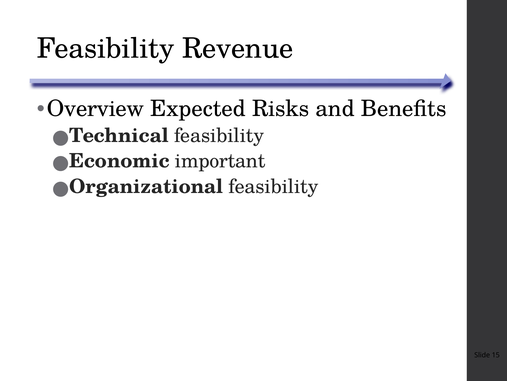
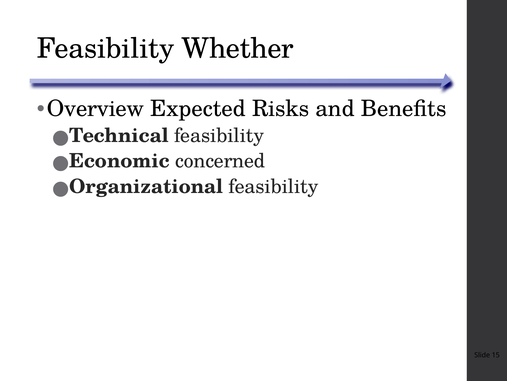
Revenue: Revenue -> Whether
important: important -> concerned
